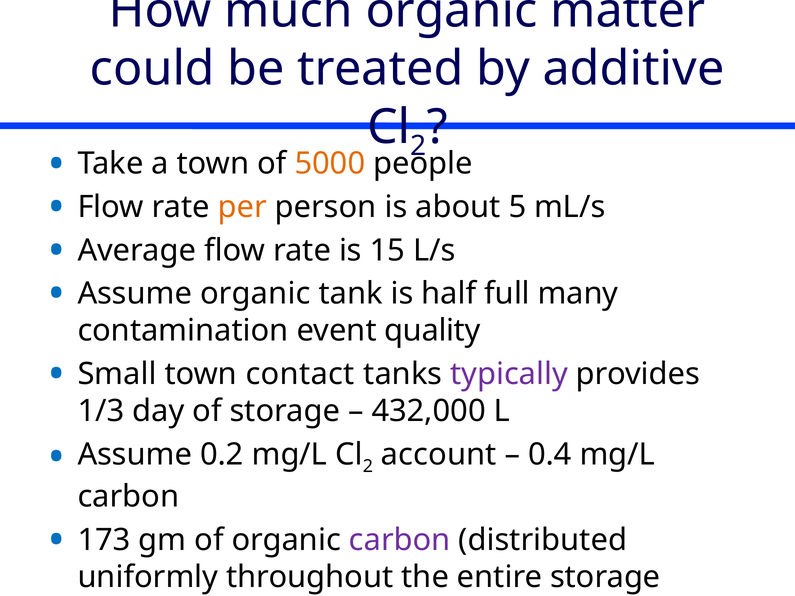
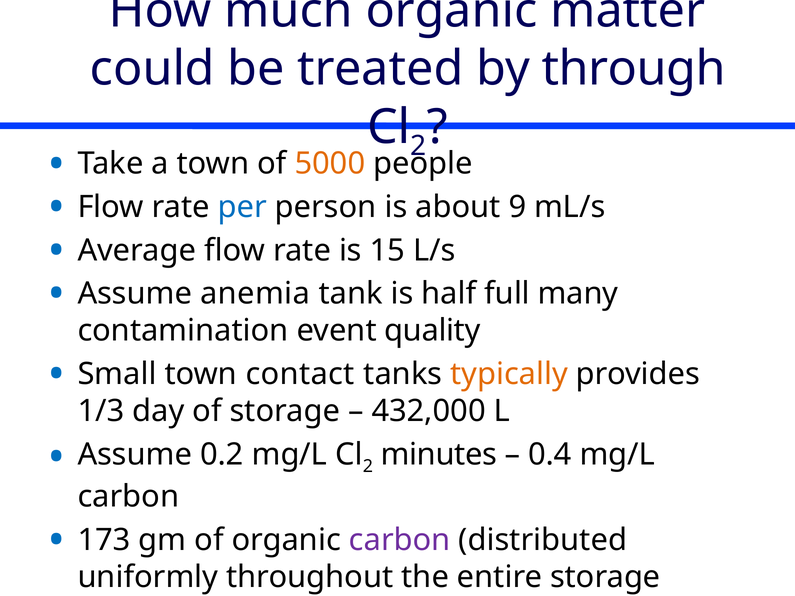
additive: additive -> through
per colour: orange -> blue
5: 5 -> 9
Assume organic: organic -> anemia
typically colour: purple -> orange
account: account -> minutes
